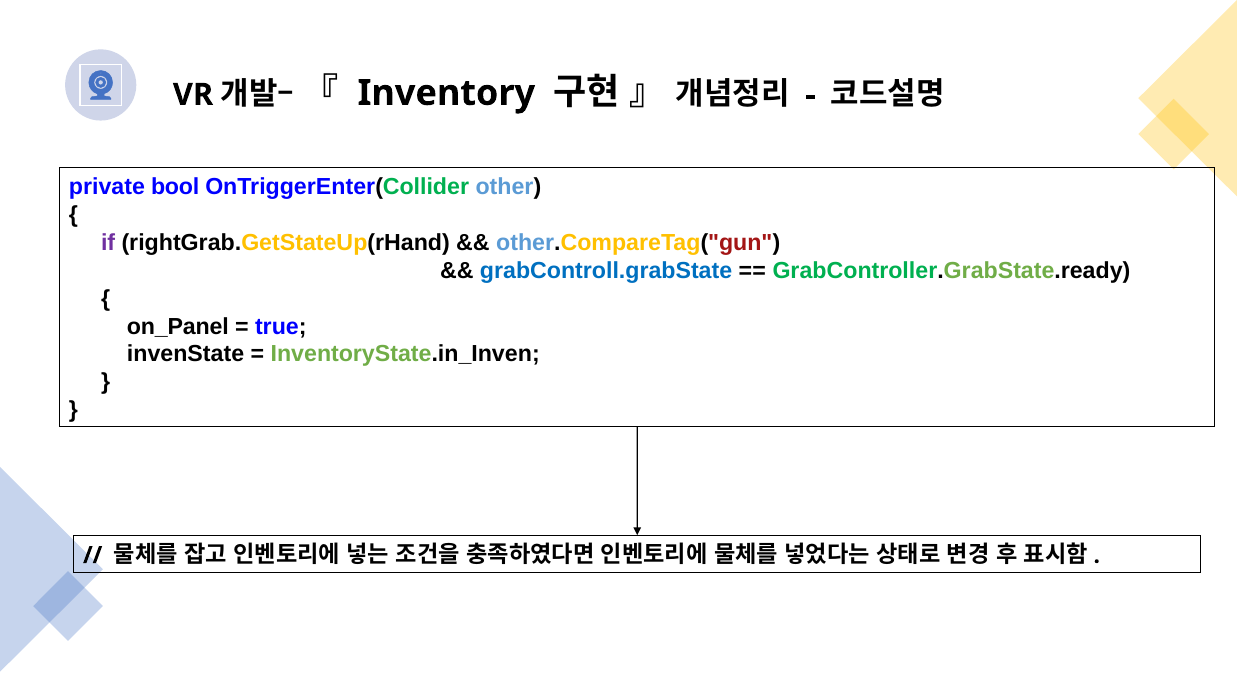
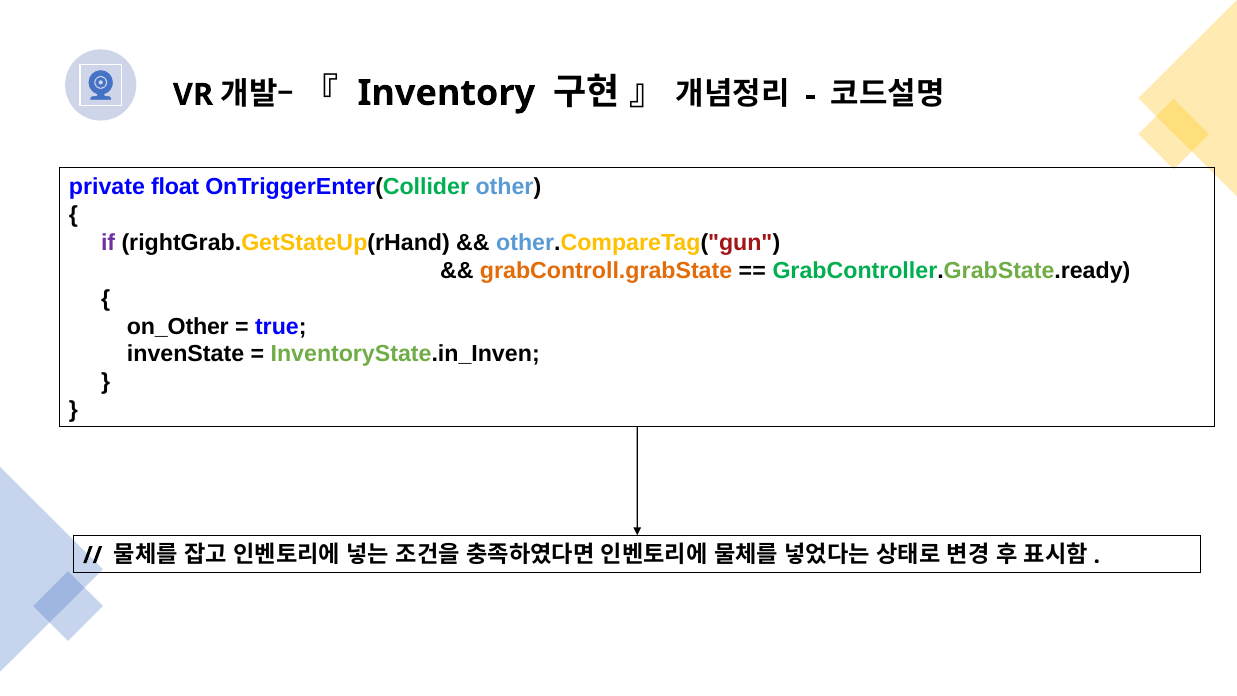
bool: bool -> float
grabControll.grabState colour: blue -> orange
on_Panel: on_Panel -> on_Other
